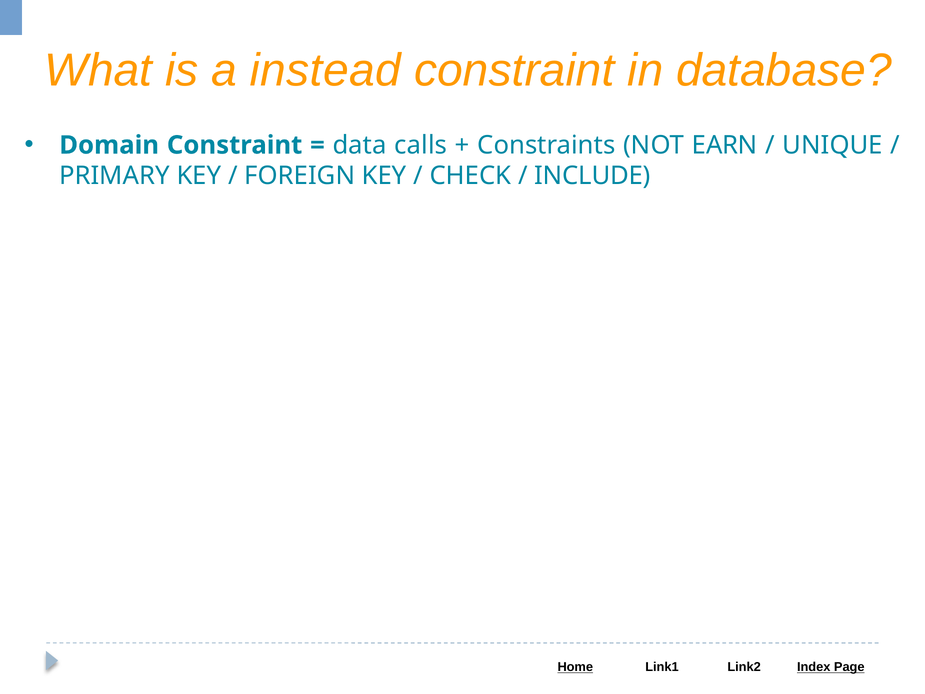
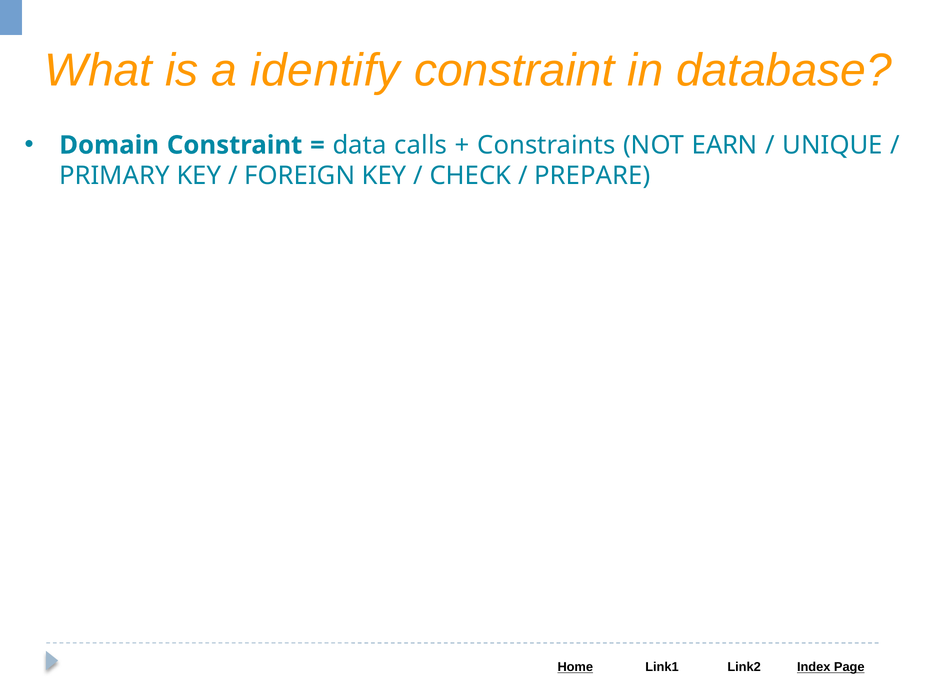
instead: instead -> identify
INCLUDE: INCLUDE -> PREPARE
